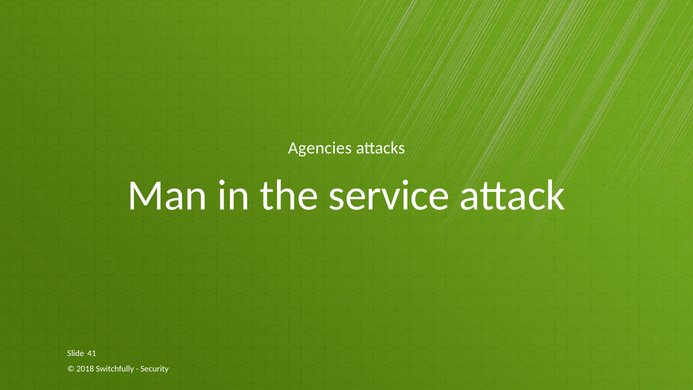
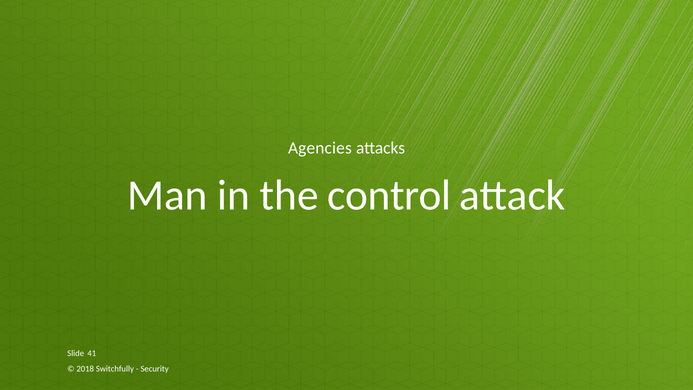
service: service -> control
